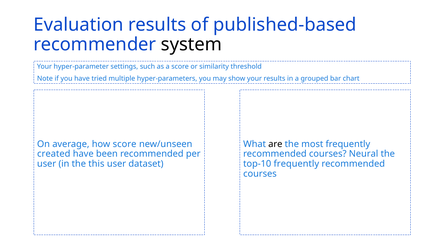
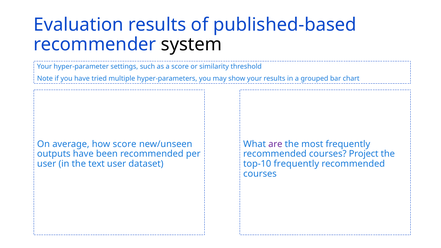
are colour: black -> purple
created: created -> outputs
Neural: Neural -> Project
this: this -> text
